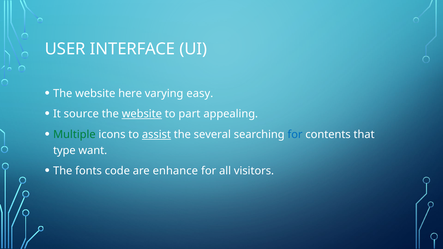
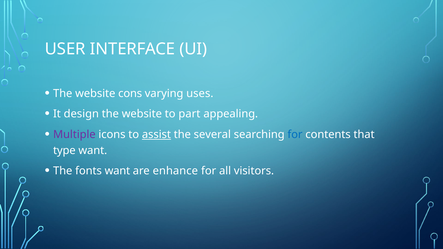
here: here -> cons
easy: easy -> uses
source: source -> design
website at (142, 114) underline: present -> none
Multiple colour: green -> purple
fonts code: code -> want
